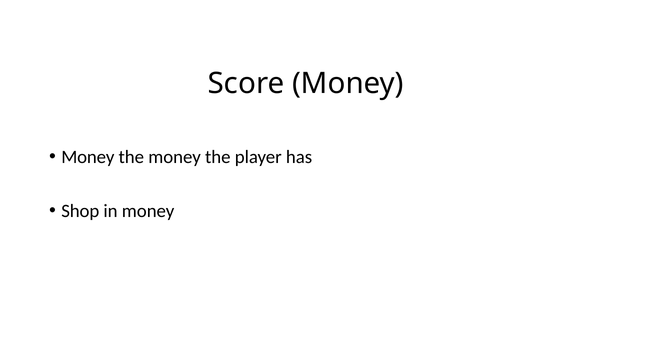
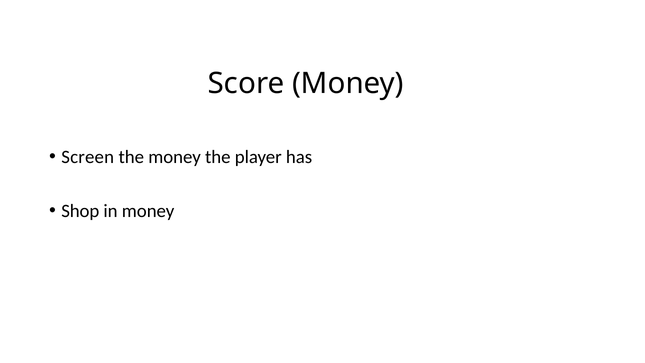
Money at (88, 157): Money -> Screen
